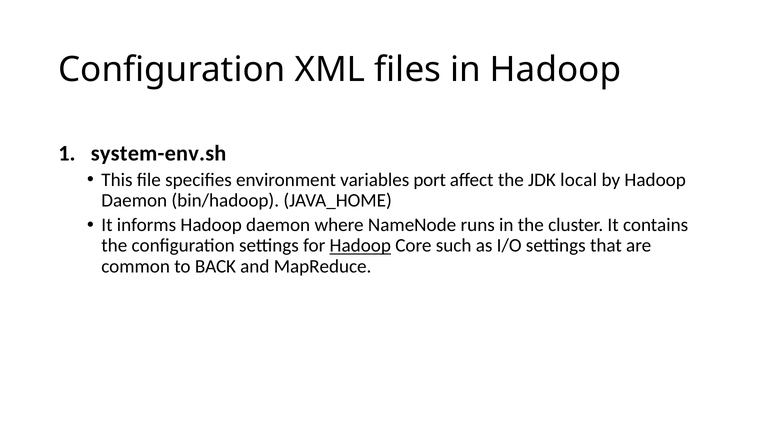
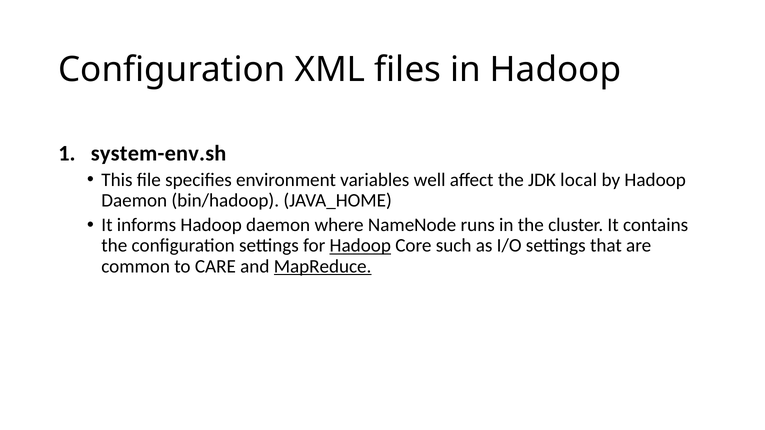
port: port -> well
BACK: BACK -> CARE
MapReduce underline: none -> present
